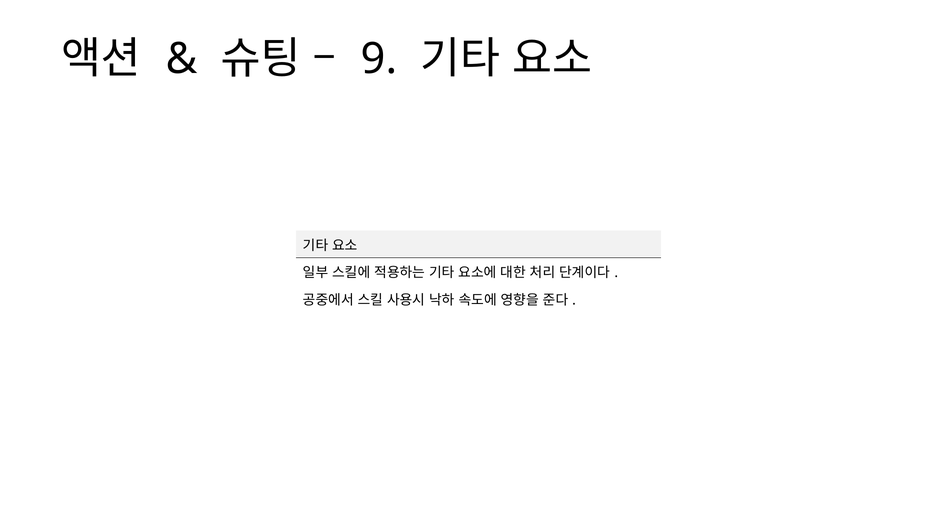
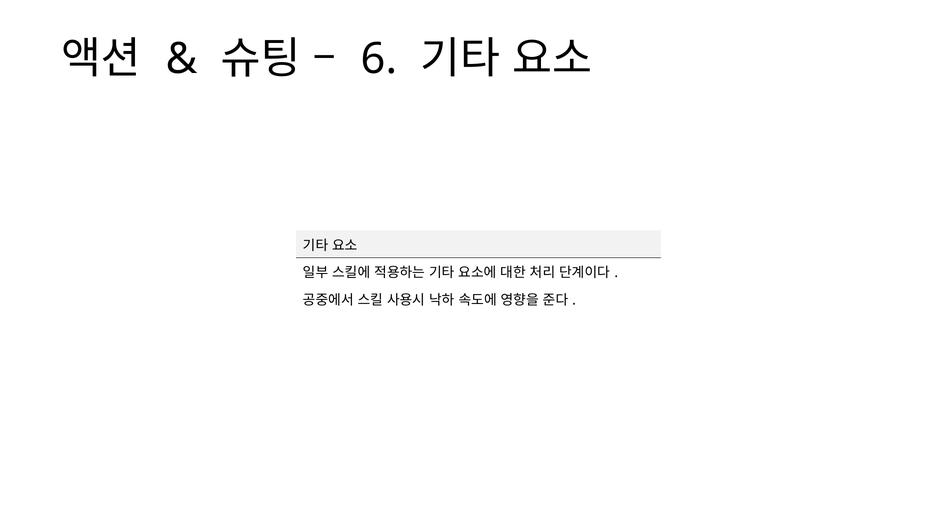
9: 9 -> 6
